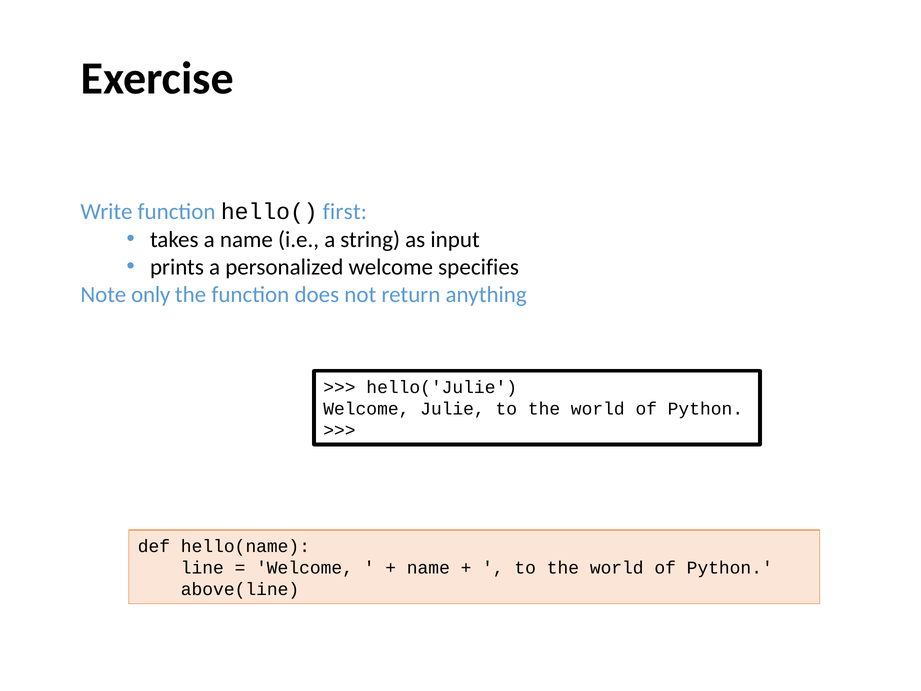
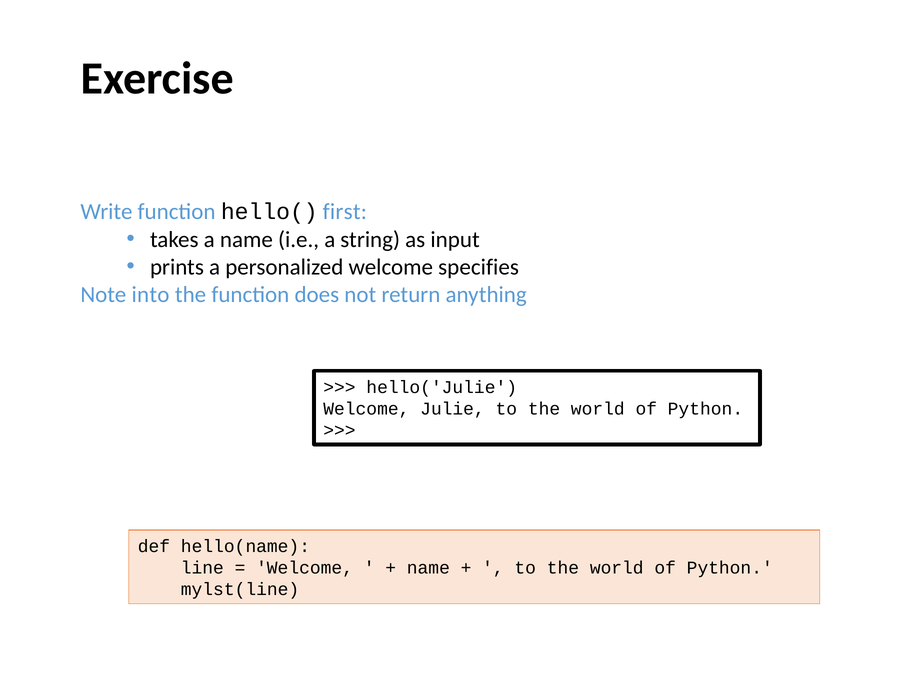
only: only -> into
above(line: above(line -> mylst(line
